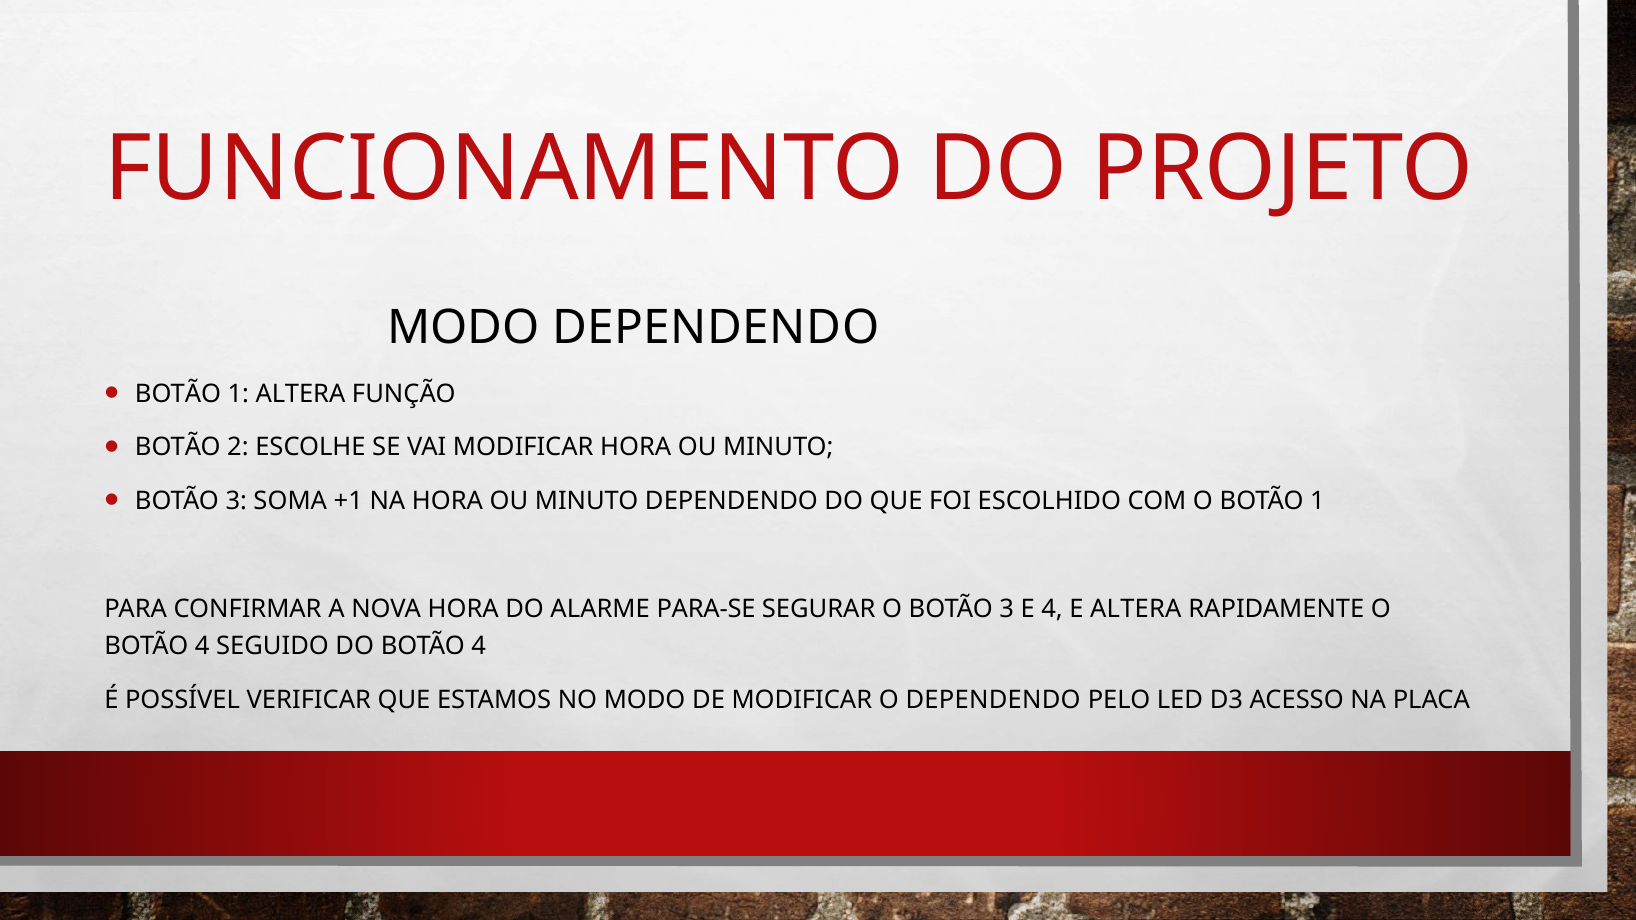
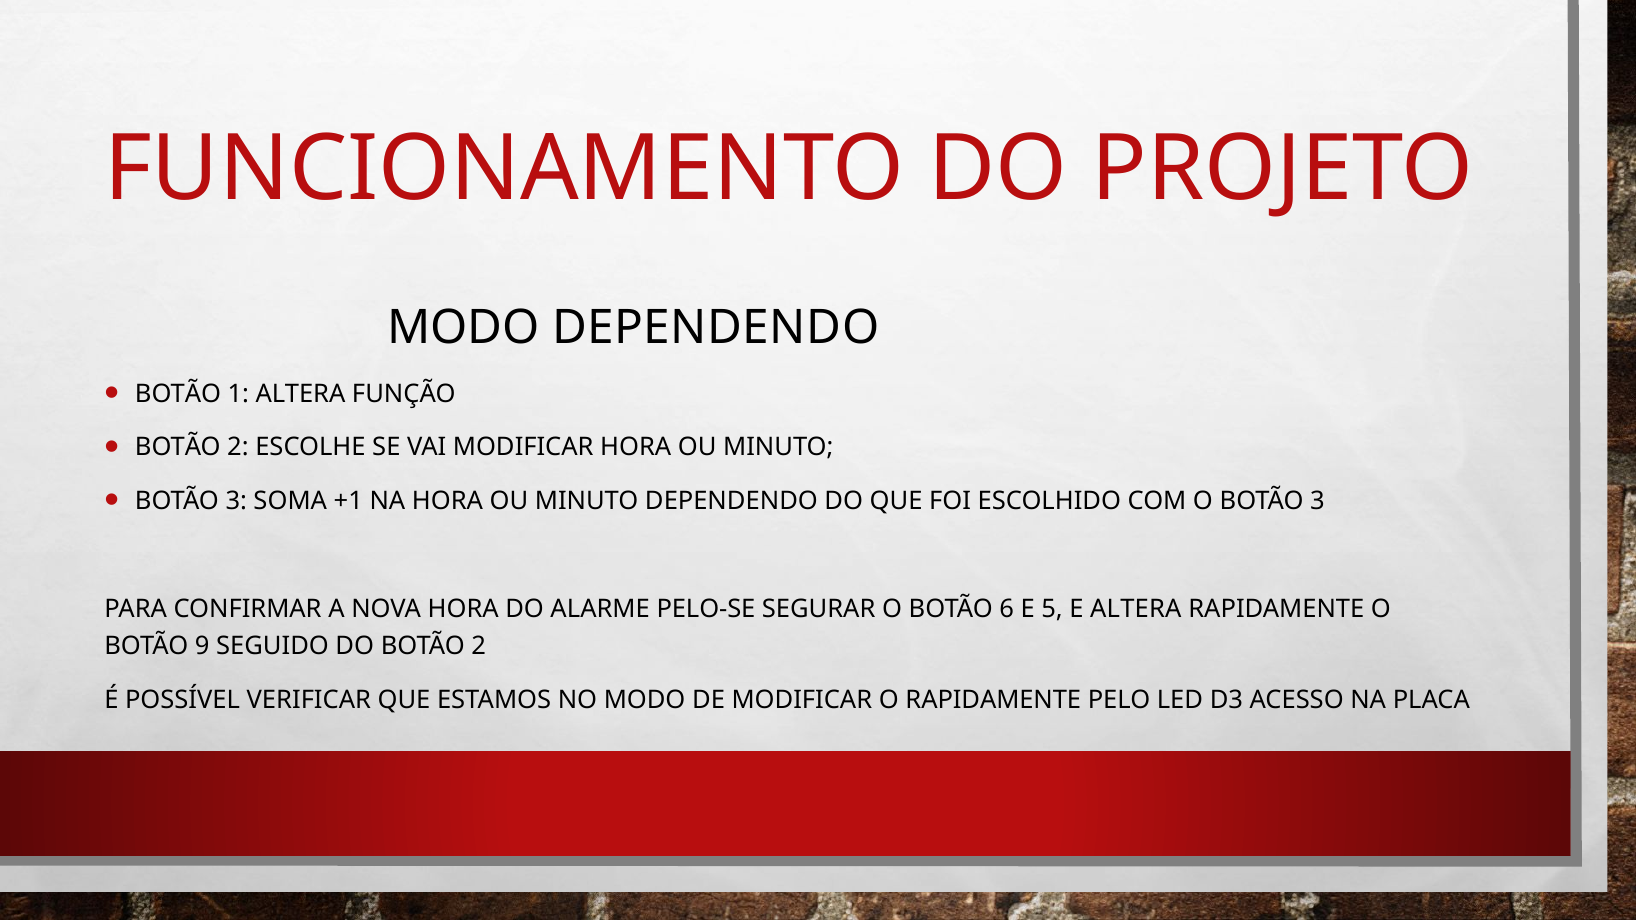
O BOTÃO 1: 1 -> 3
PARA-SE: PARA-SE -> PELO-SE
O BOTÃO 3: 3 -> 6
E 4: 4 -> 5
4 at (202, 646): 4 -> 9
DO BOTÃO 4: 4 -> 2
O DEPENDENDO: DEPENDENDO -> RAPIDAMENTE
